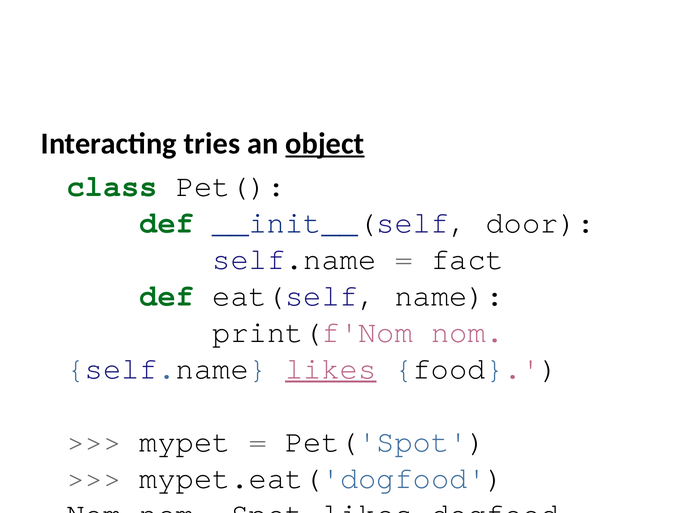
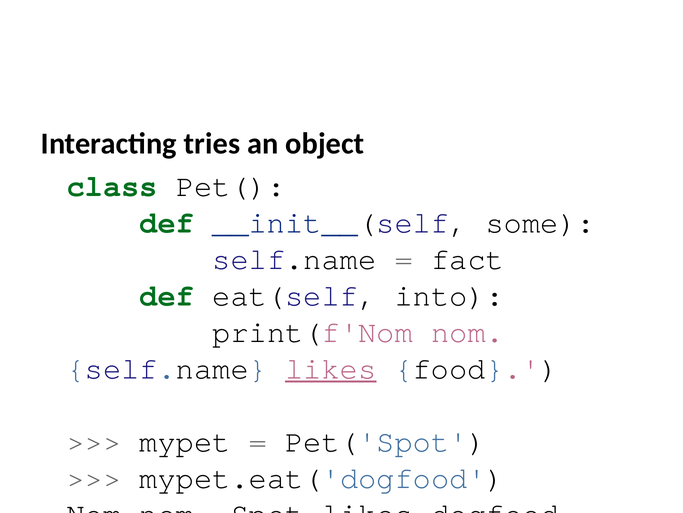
object underline: present -> none
door: door -> some
name: name -> into
